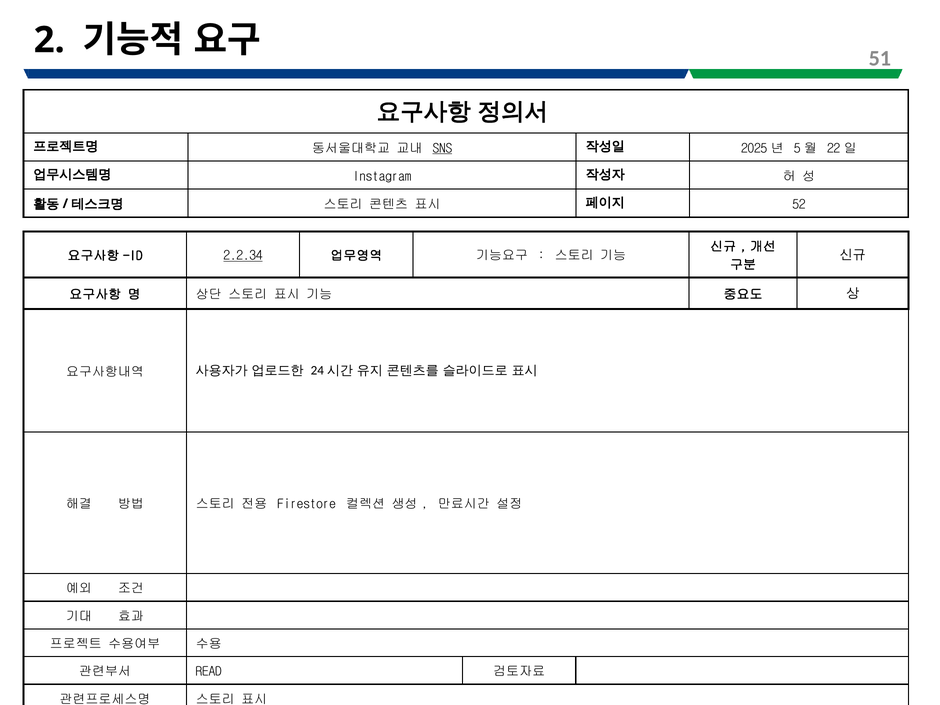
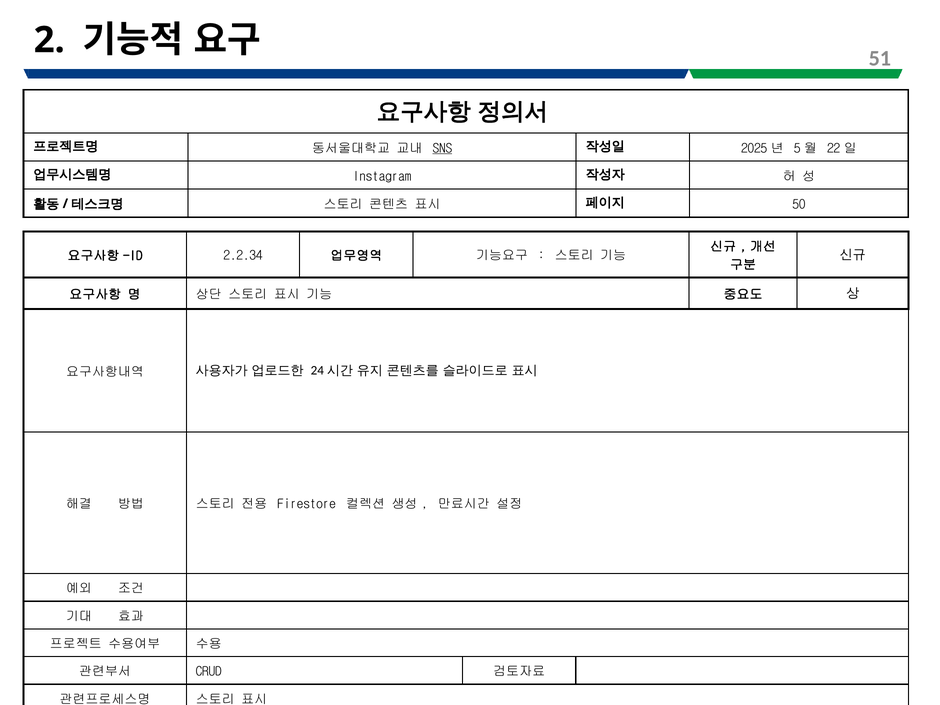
52: 52 -> 50
2.2.34 underline: present -> none
READ: READ -> CRUD
